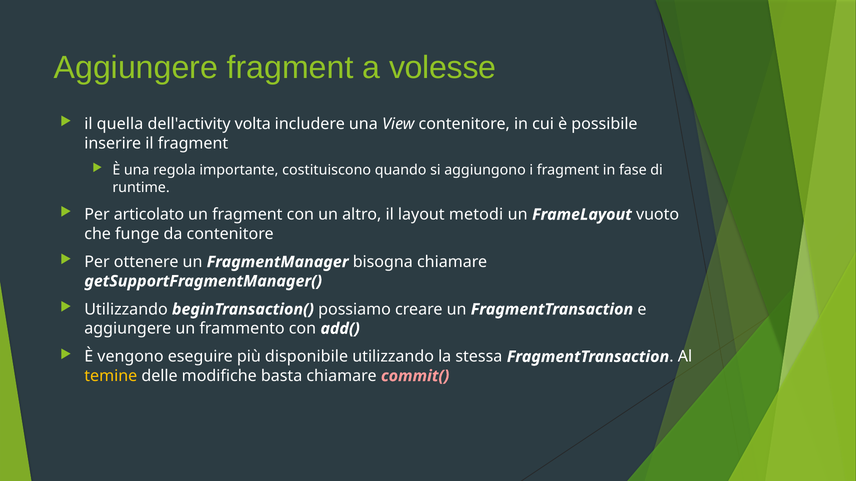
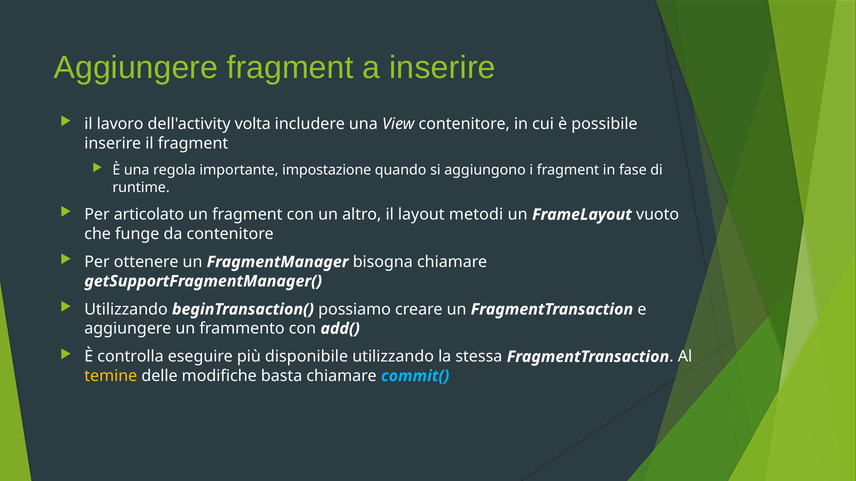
a volesse: volesse -> inserire
quella: quella -> lavoro
costituiscono: costituiscono -> impostazione
vengono: vengono -> controlla
commit( colour: pink -> light blue
